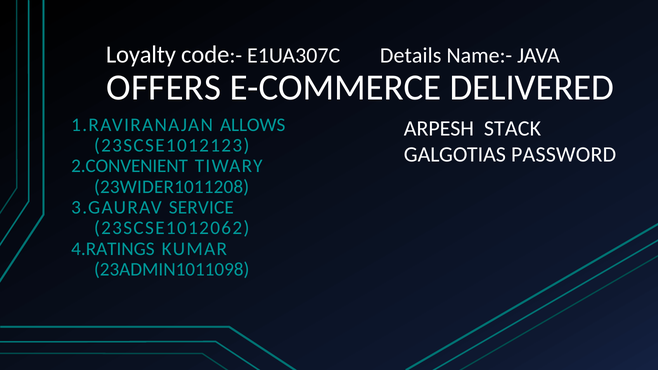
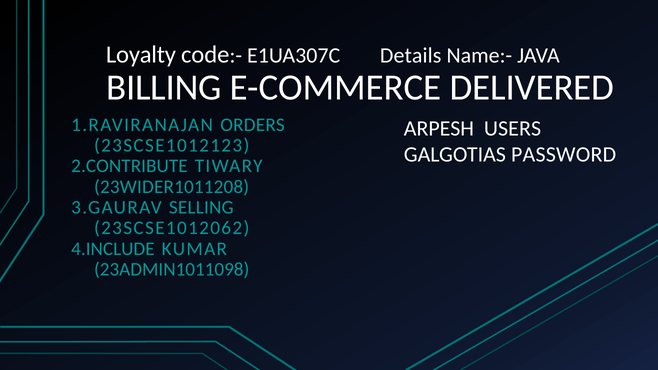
OFFERS: OFFERS -> BILLING
ALLOWS: ALLOWS -> ORDERS
STACK: STACK -> USERS
2.CONVENIENT: 2.CONVENIENT -> 2.CONTRIBUTE
SERVICE: SERVICE -> SELLING
4.RATINGS: 4.RATINGS -> 4.INCLUDE
